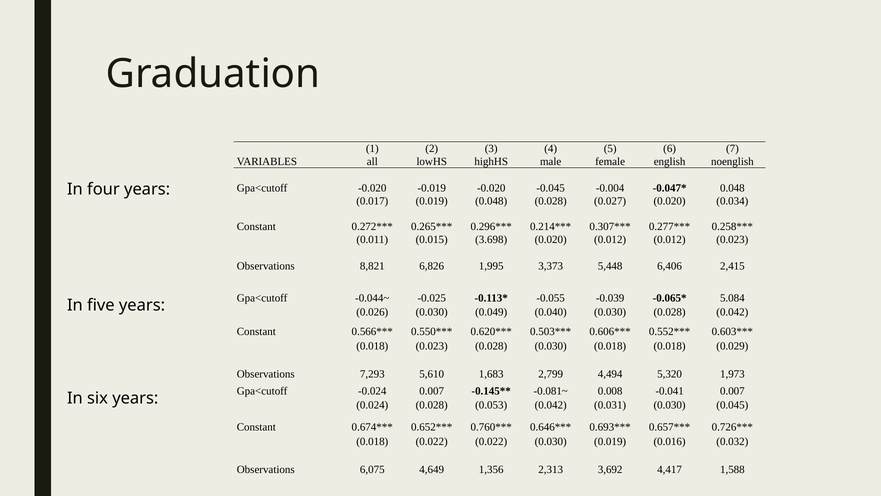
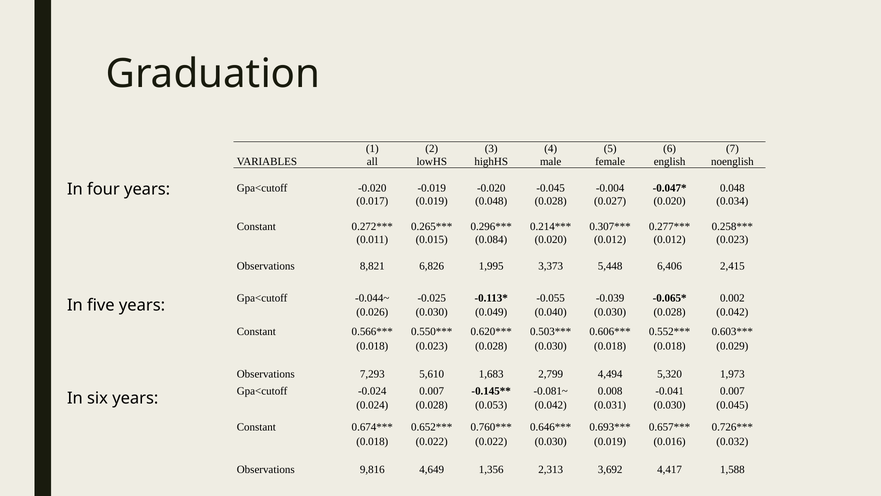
3.698: 3.698 -> 0.084
5.084: 5.084 -> 0.002
6,075: 6,075 -> 9,816
